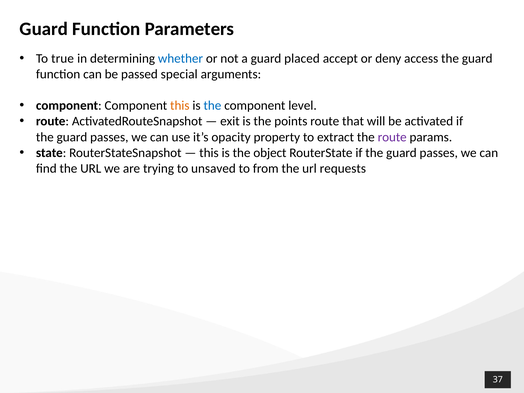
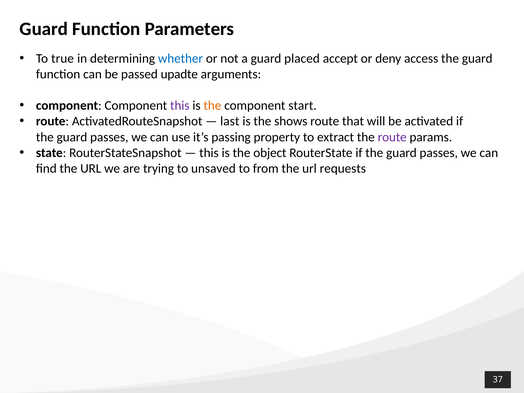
special: special -> upadte
this at (180, 106) colour: orange -> purple
the at (212, 106) colour: blue -> orange
level: level -> start
exit: exit -> last
points: points -> shows
opacity: opacity -> passing
